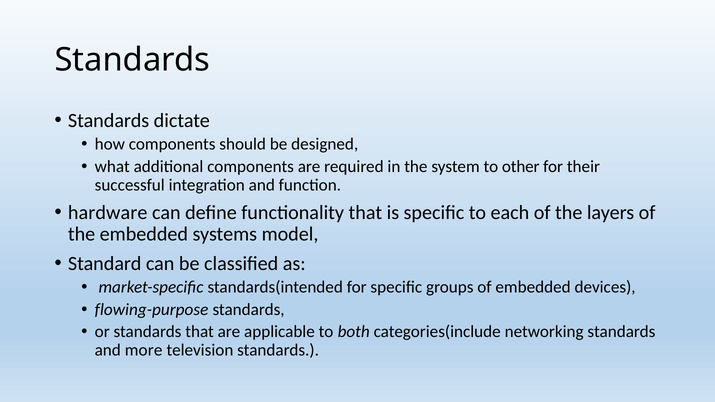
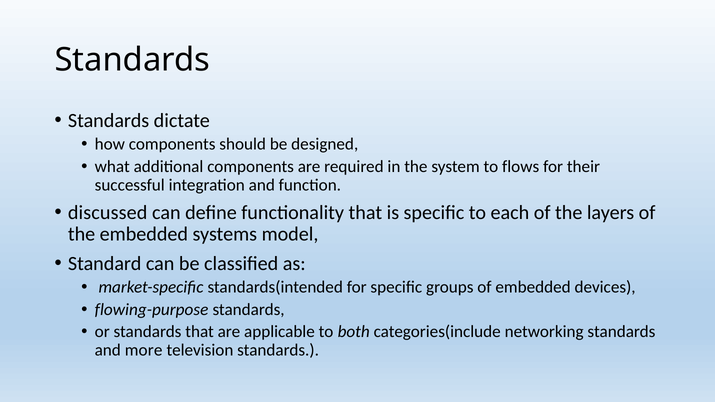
other: other -> flows
hardware: hardware -> discussed
